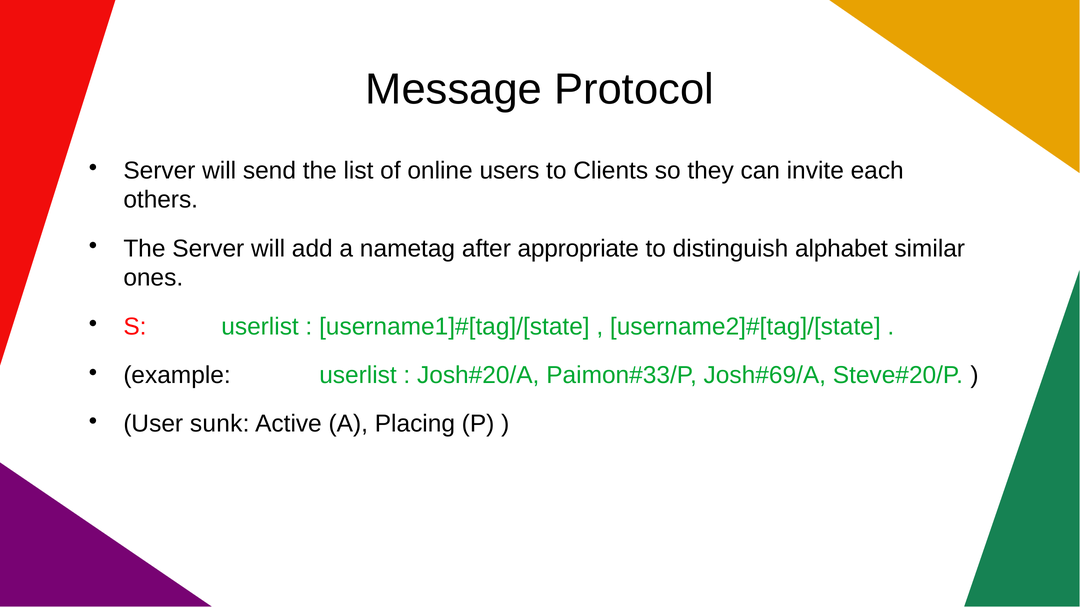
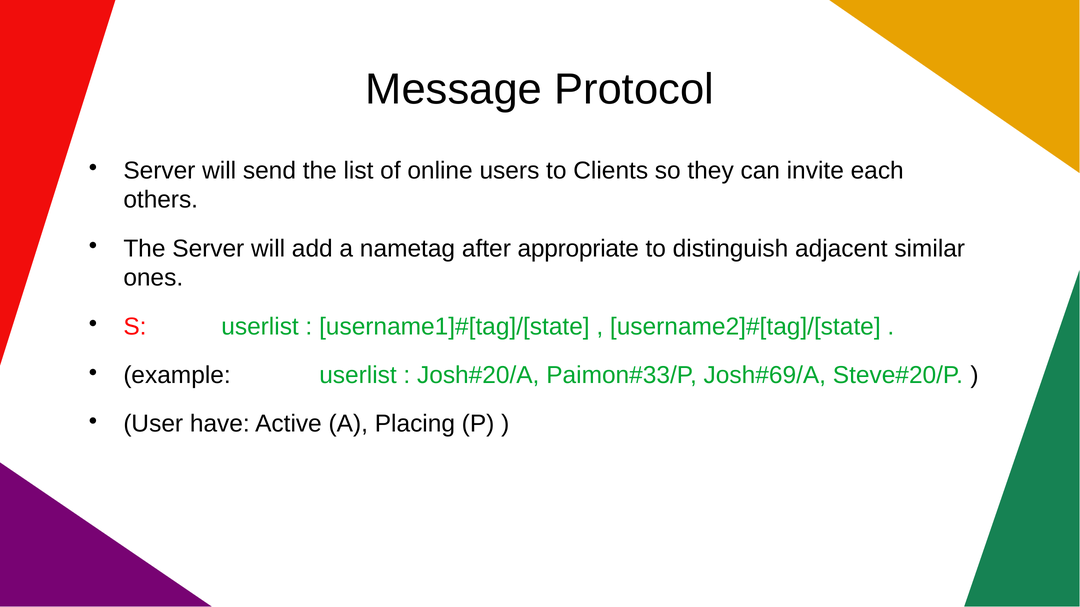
alphabet: alphabet -> adjacent
sunk: sunk -> have
